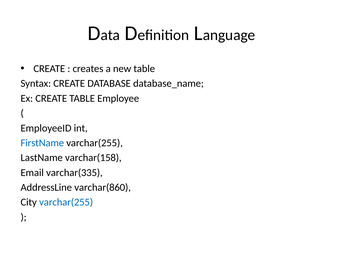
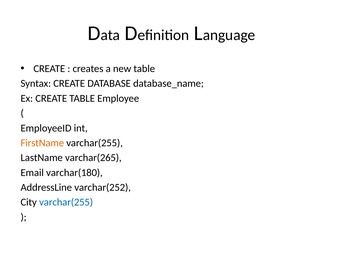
FirstName colour: blue -> orange
varchar(158: varchar(158 -> varchar(265
varchar(335: varchar(335 -> varchar(180
varchar(860: varchar(860 -> varchar(252
